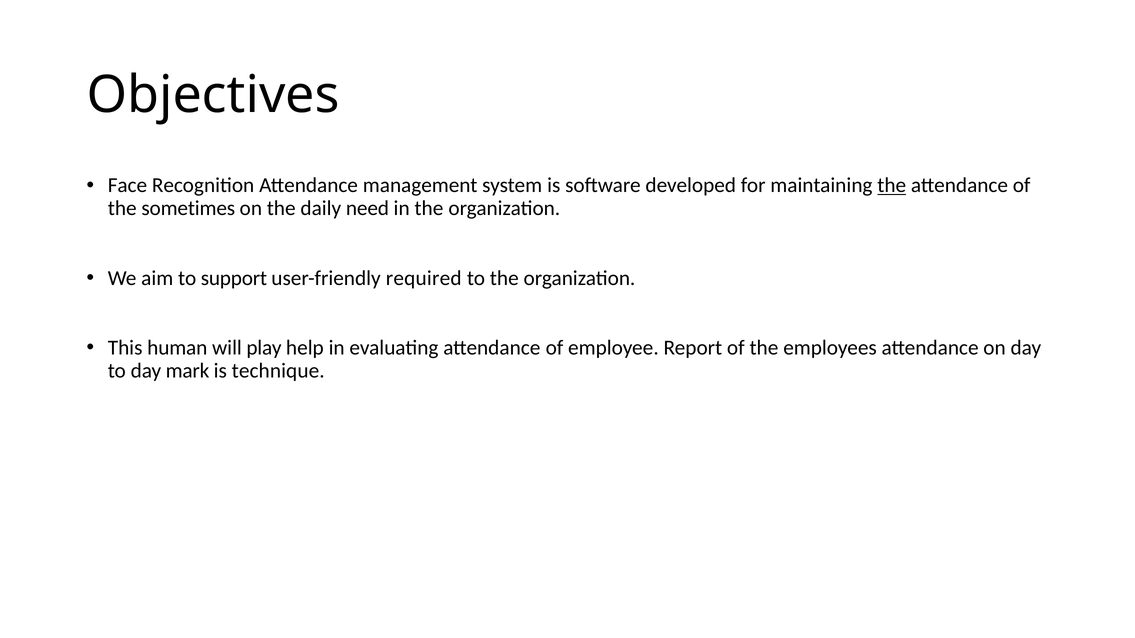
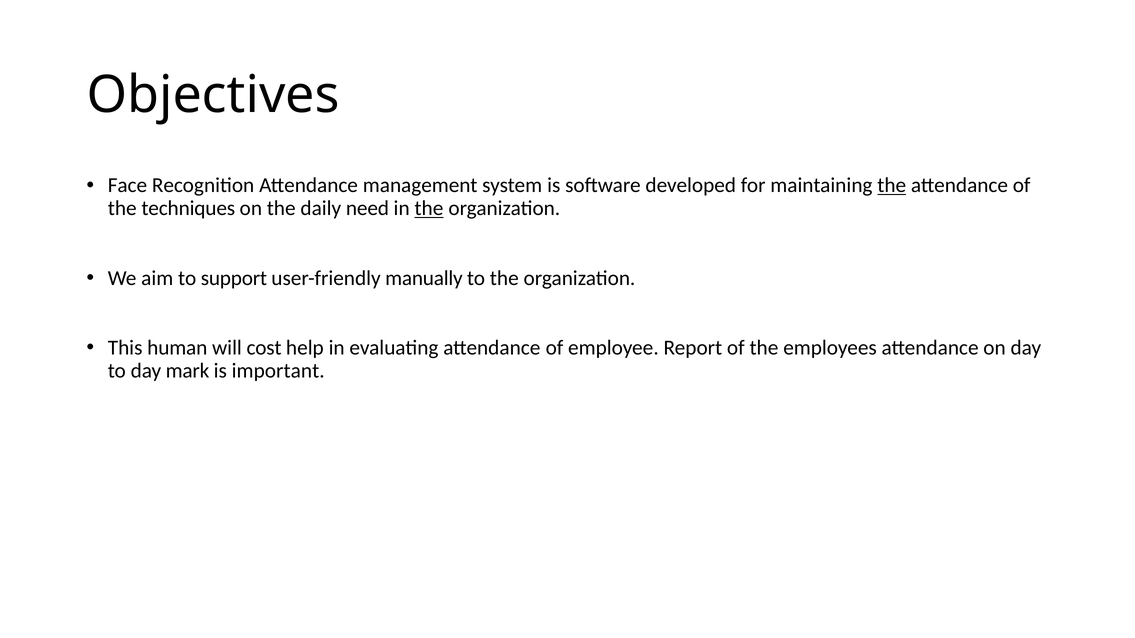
sometimes: sometimes -> techniques
the at (429, 209) underline: none -> present
required: required -> manually
play: play -> cost
technique: technique -> important
